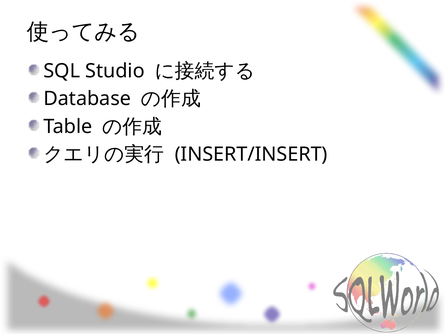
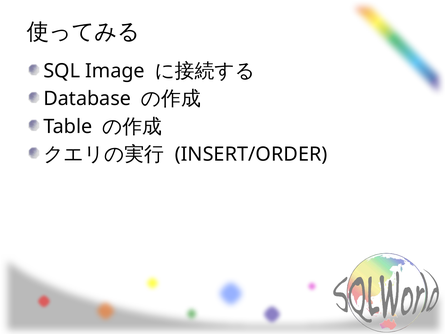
Studio: Studio -> Image
INSERT/INSERT: INSERT/INSERT -> INSERT/ORDER
